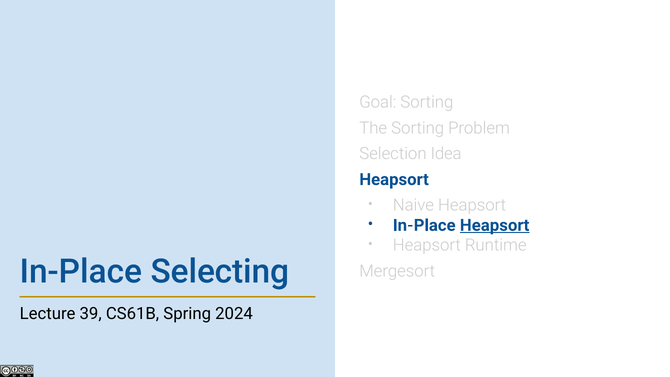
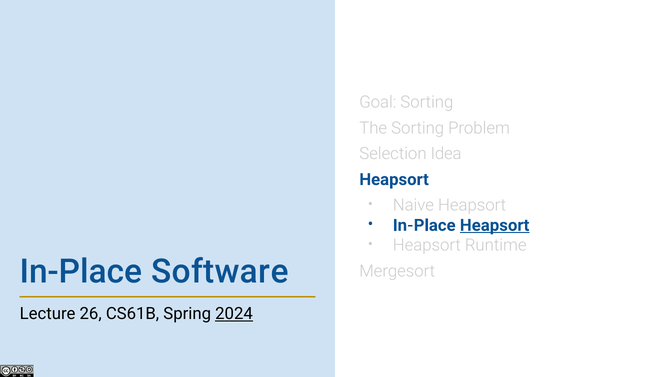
Selecting: Selecting -> Software
39: 39 -> 26
2024 underline: none -> present
